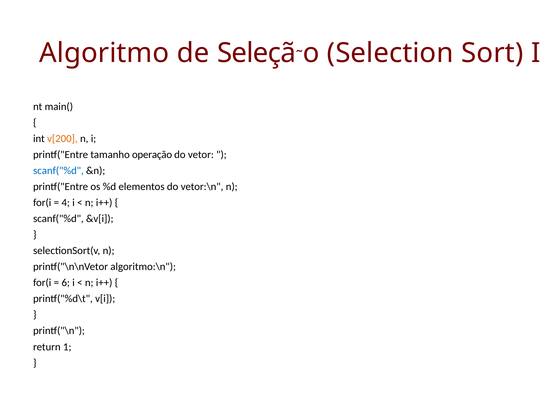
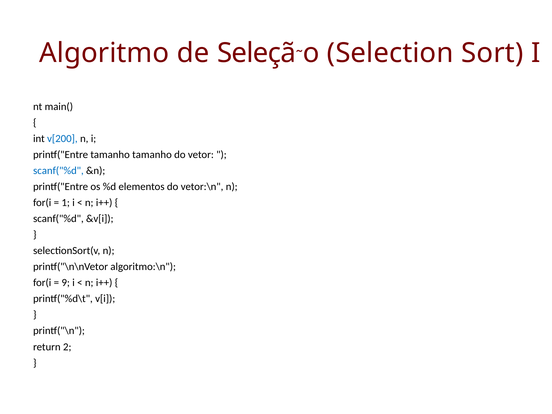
v[200 colour: orange -> blue
tamanho operação: operação -> tamanho
4: 4 -> 1
6: 6 -> 9
1: 1 -> 2
